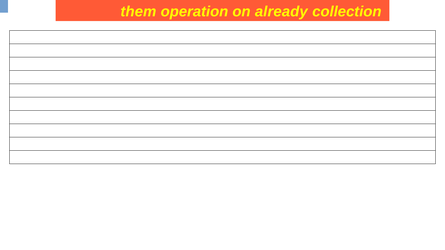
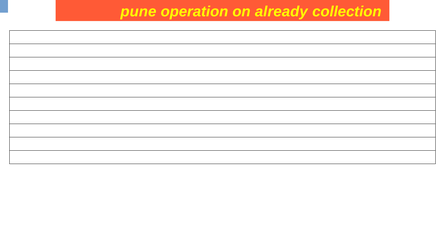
them: them -> pune
